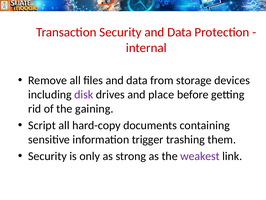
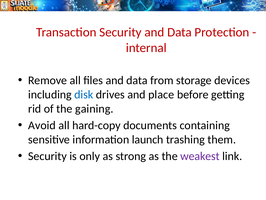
disk colour: purple -> blue
Script: Script -> Avoid
trigger: trigger -> launch
